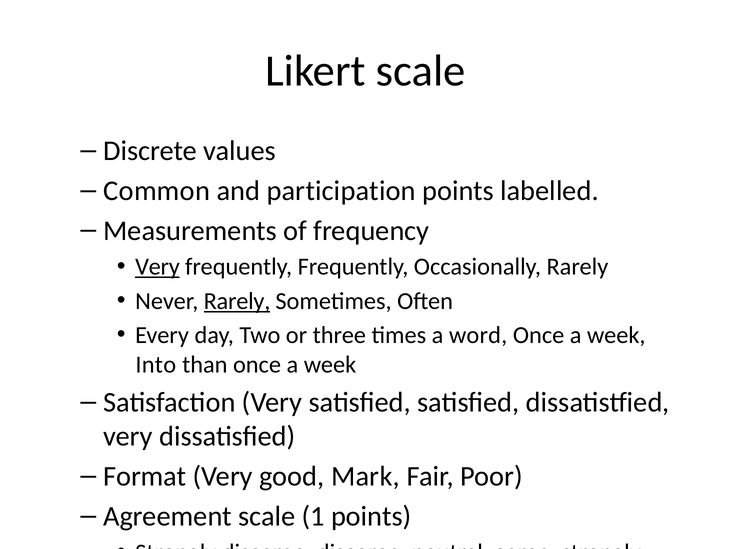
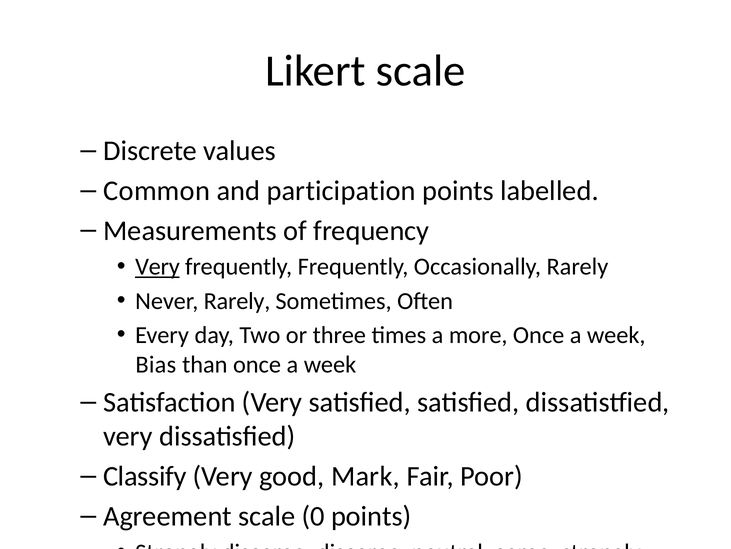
Rarely at (237, 301) underline: present -> none
word: word -> more
Into: Into -> Bias
Format: Format -> Classify
1: 1 -> 0
